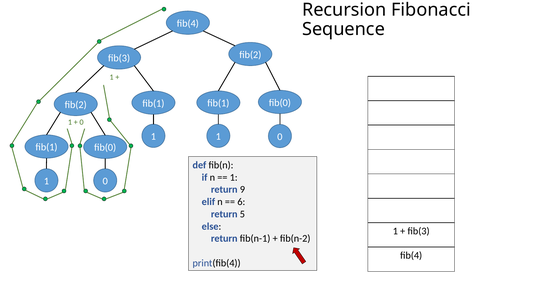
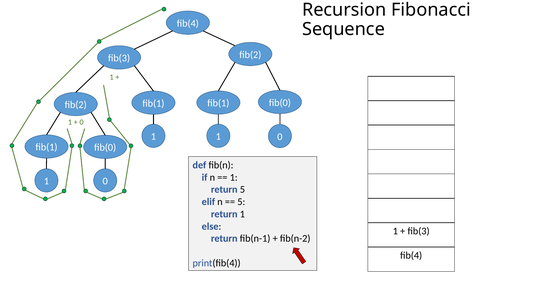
return 9: 9 -> 5
6 at (241, 201): 6 -> 5
return 5: 5 -> 1
